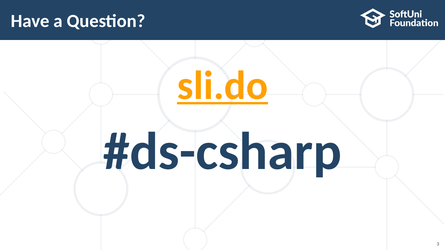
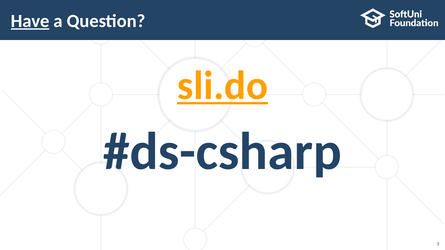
Have underline: none -> present
